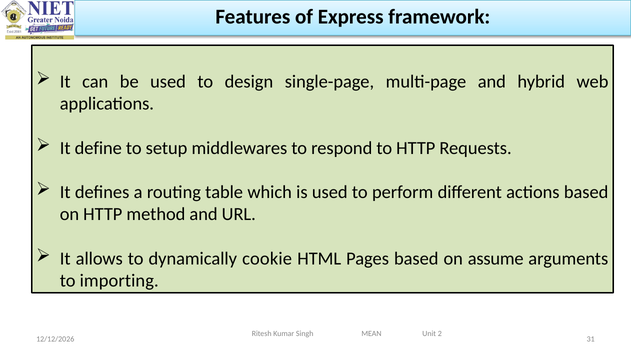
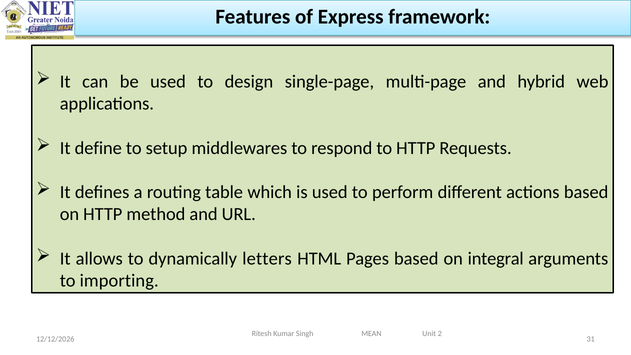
cookie: cookie -> letters
assume: assume -> integral
